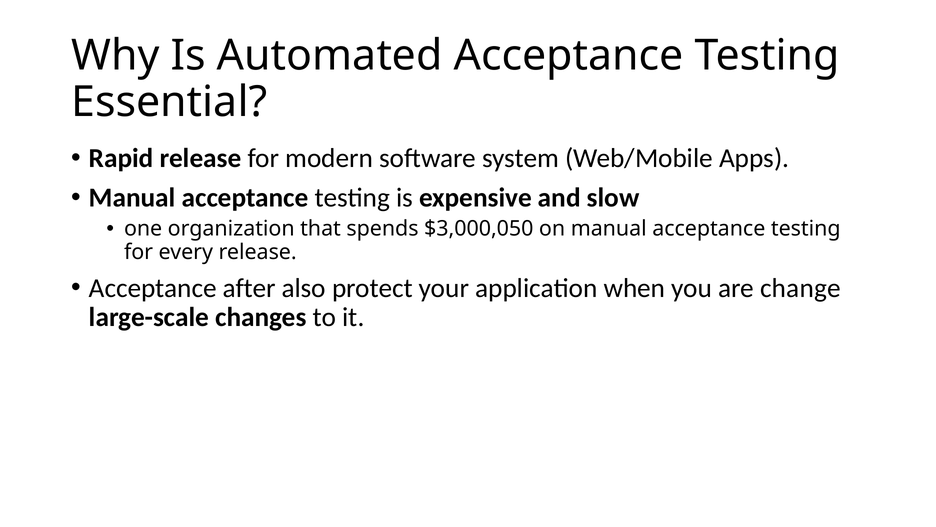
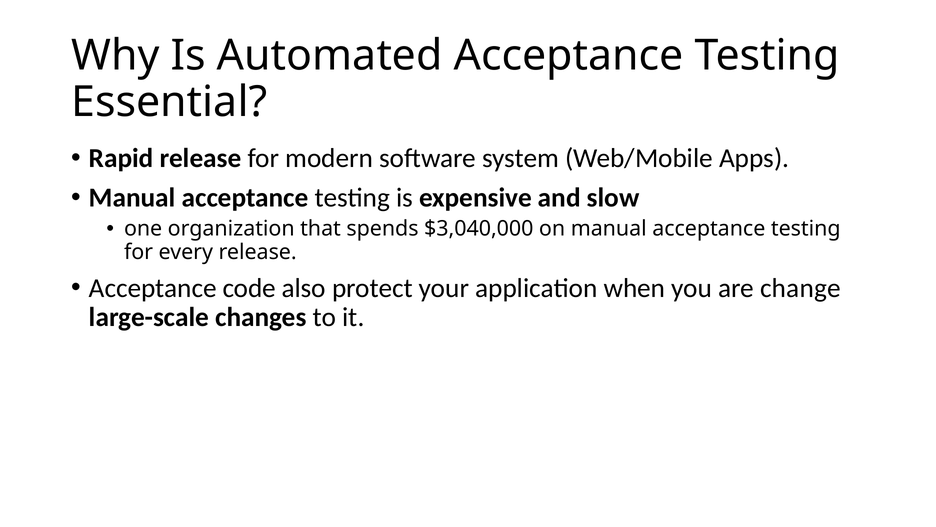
$3,000,050: $3,000,050 -> $3,040,000
after: after -> code
